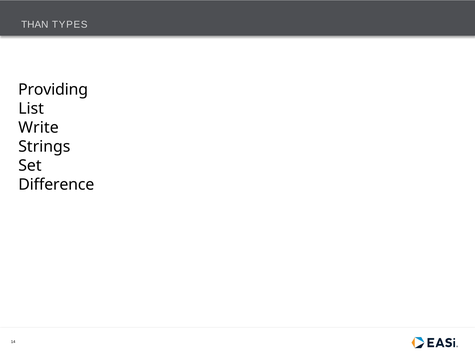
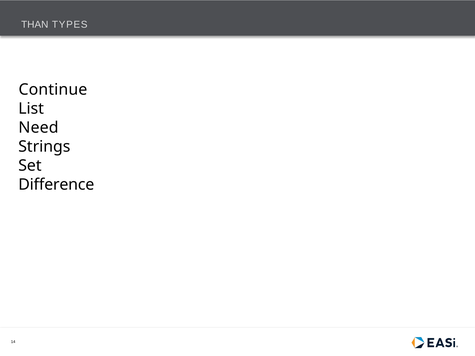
Providing: Providing -> Continue
Write: Write -> Need
